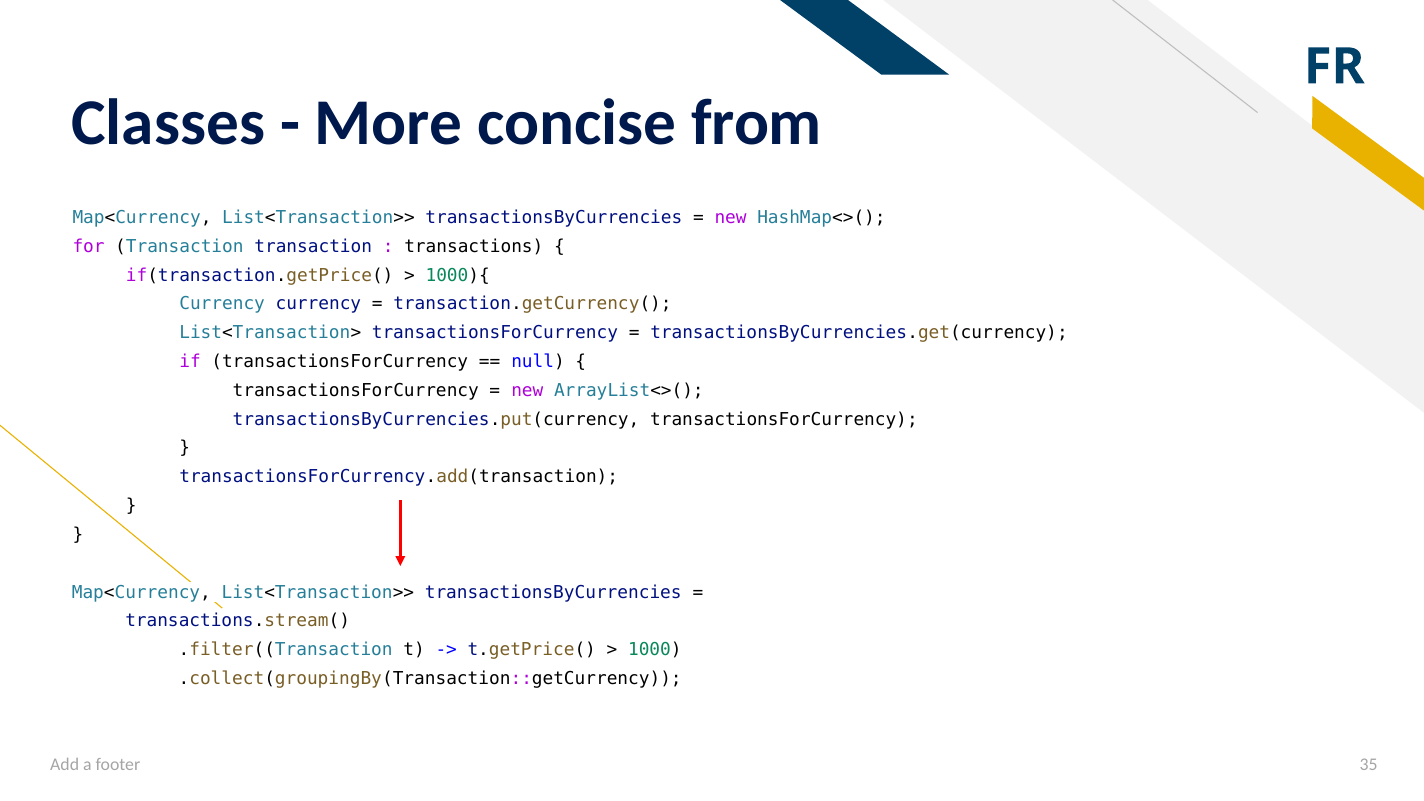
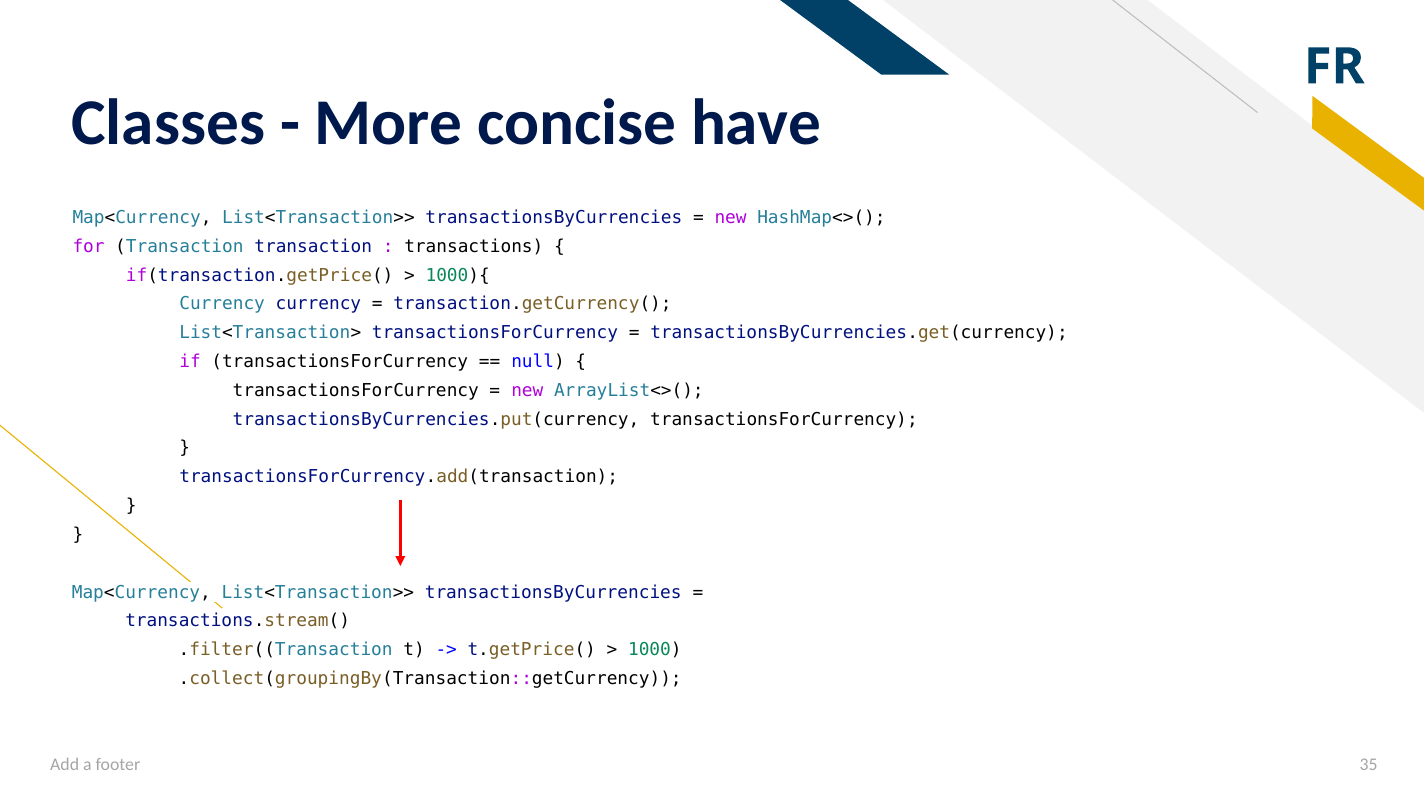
from: from -> have
